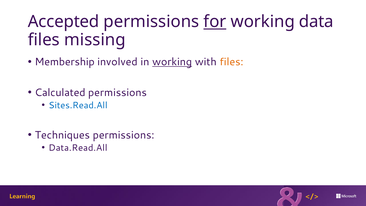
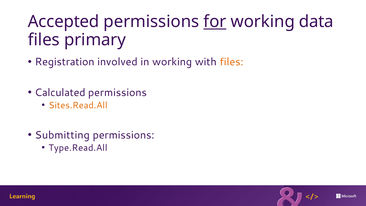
missing: missing -> primary
Membership: Membership -> Registration
working at (172, 62) underline: present -> none
Sites.Read.All colour: blue -> orange
Techniques: Techniques -> Submitting
Data.Read.All: Data.Read.All -> Type.Read.All
